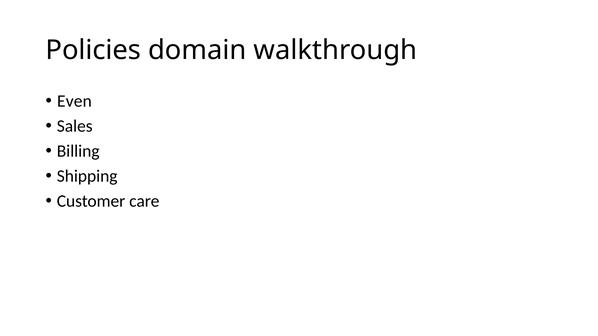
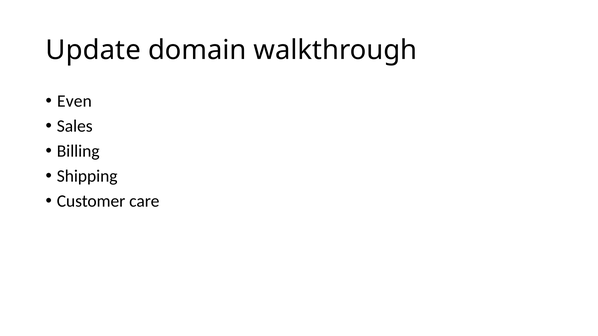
Policies: Policies -> Update
